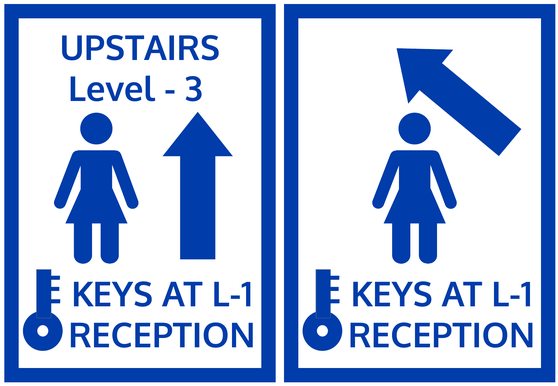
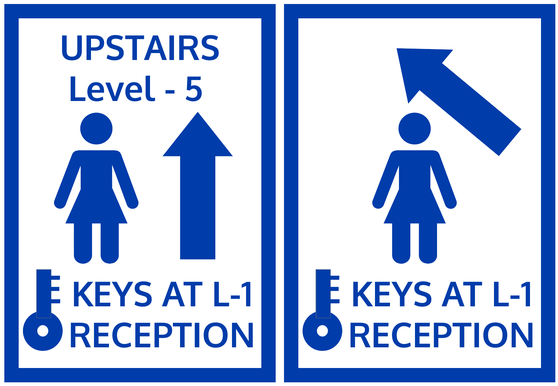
3: 3 -> 5
